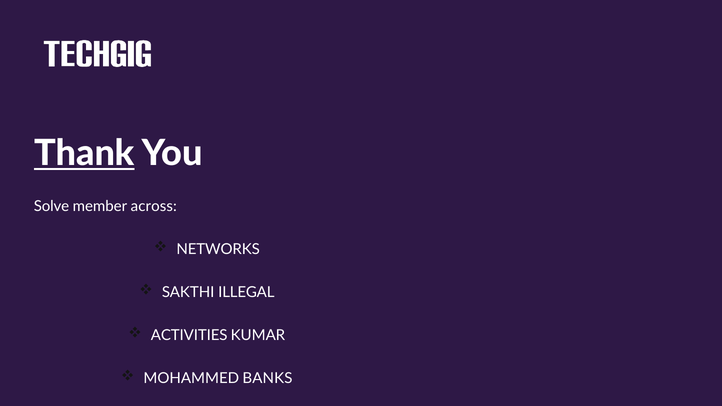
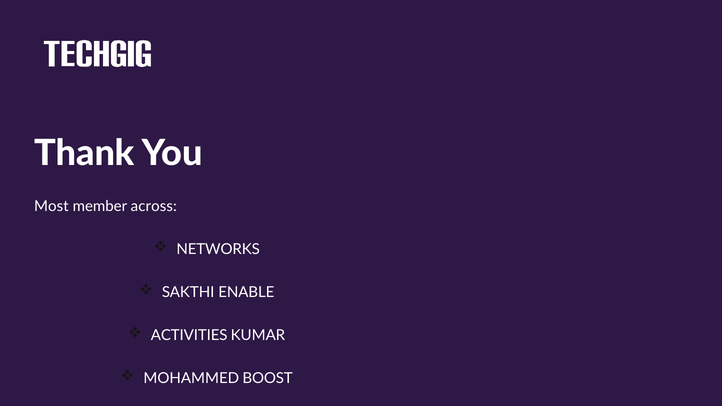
Thank underline: present -> none
Solve: Solve -> Most
ILLEGAL: ILLEGAL -> ENABLE
BANKS: BANKS -> BOOST
